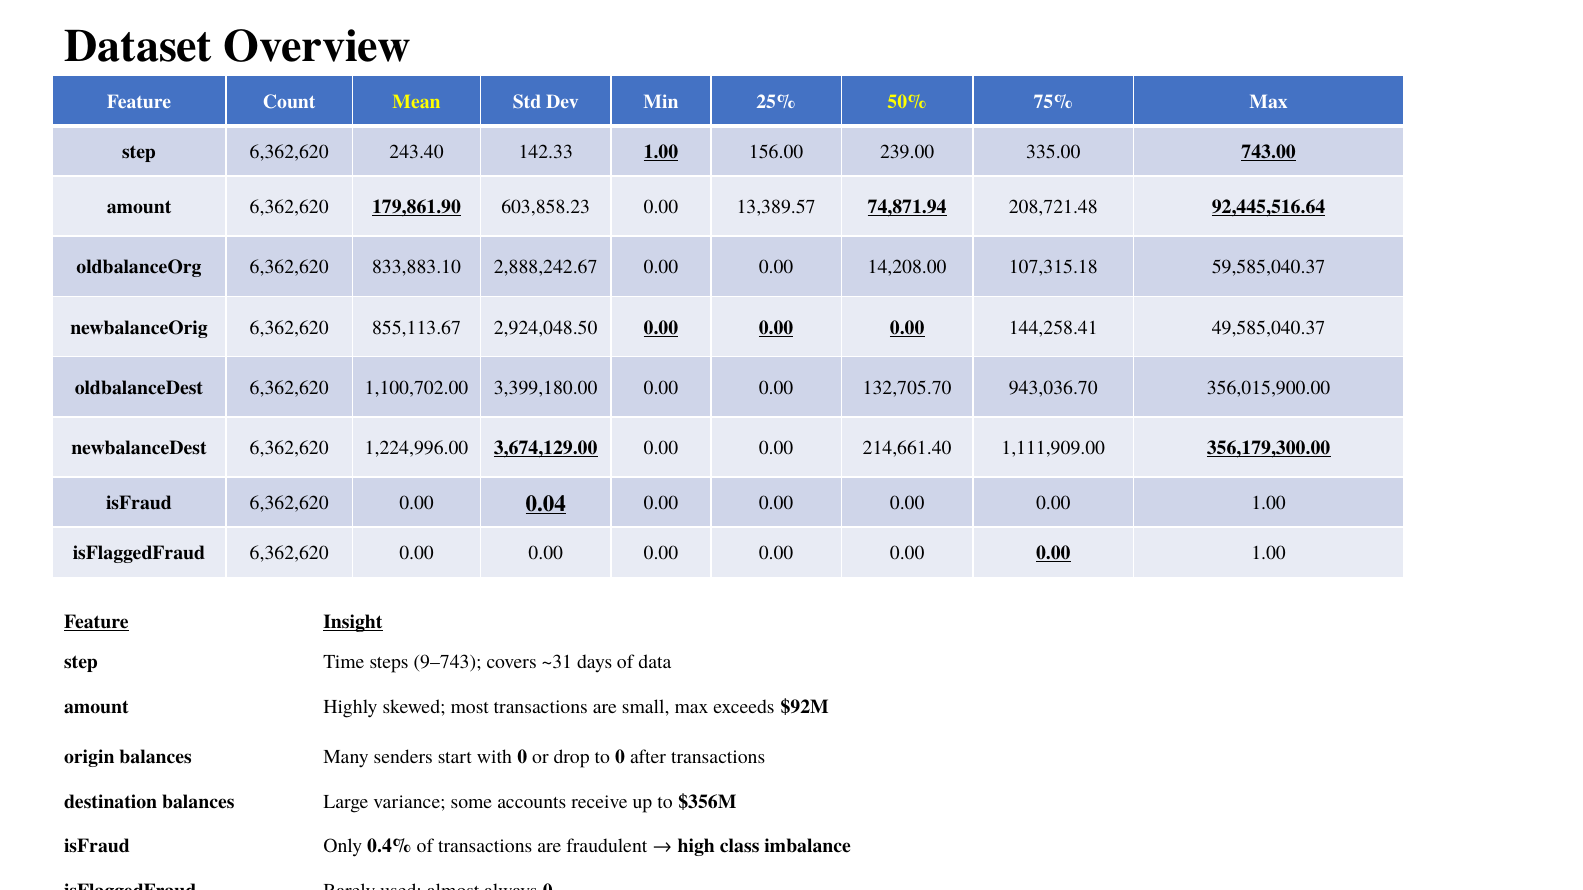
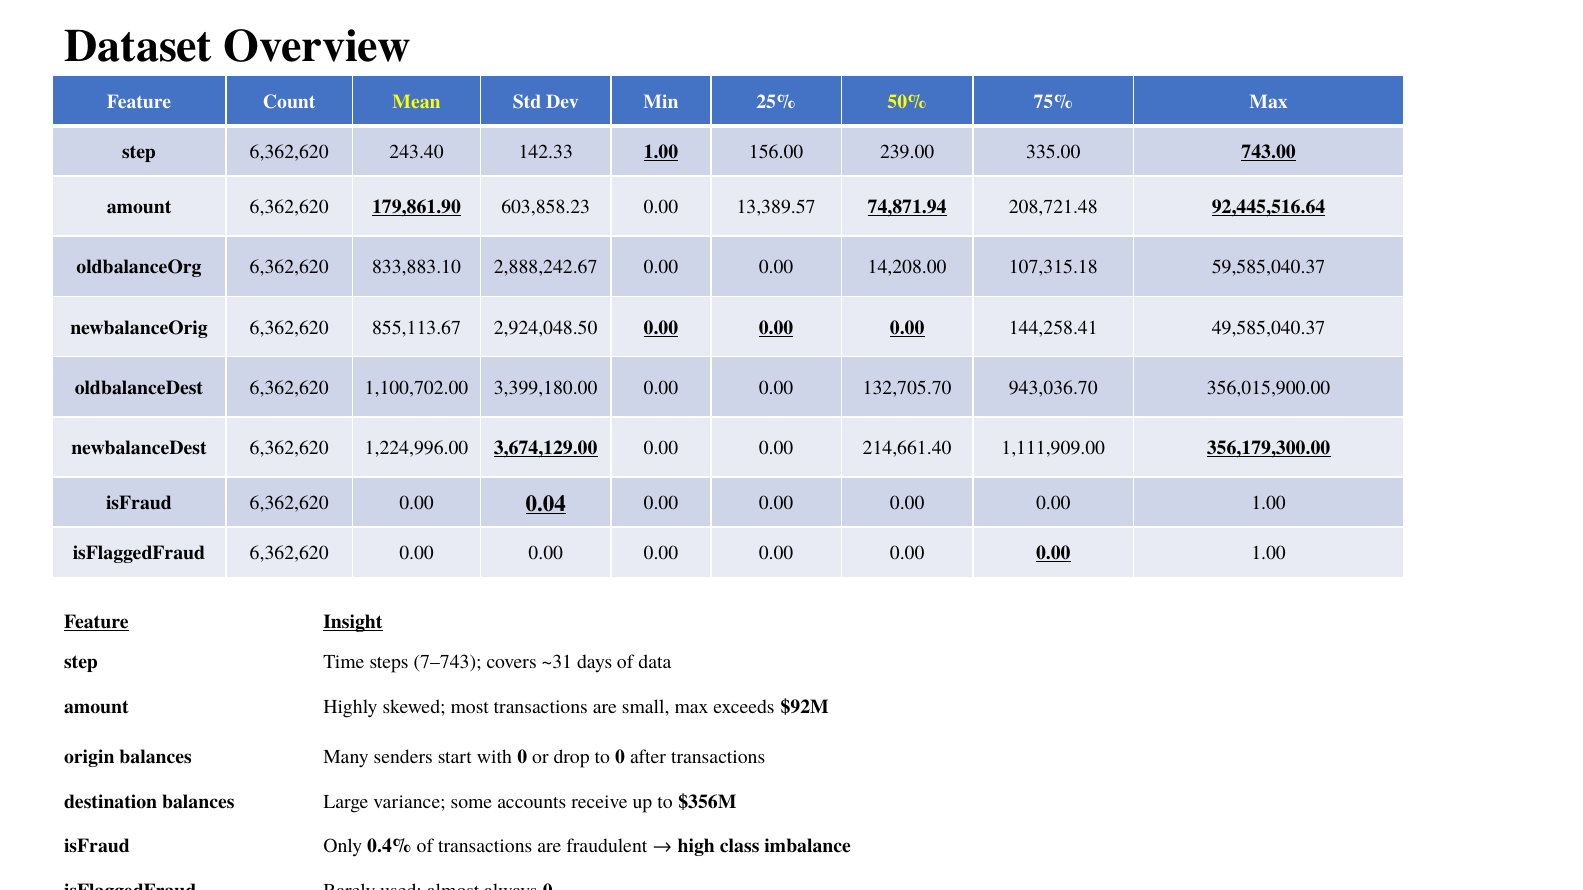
9–743: 9–743 -> 7–743
